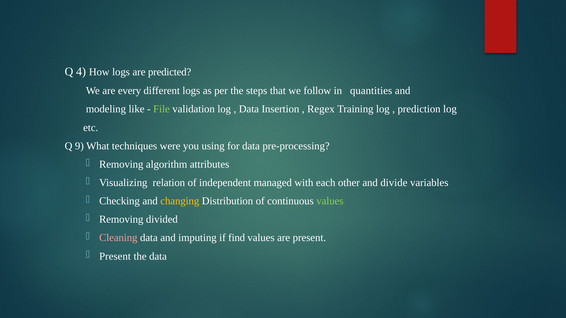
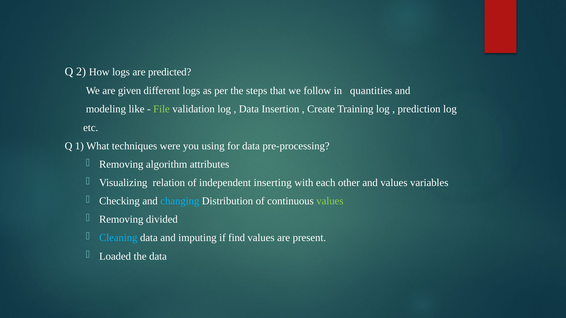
4: 4 -> 2
every: every -> given
Regex: Regex -> Create
9: 9 -> 1
managed: managed -> inserting
and divide: divide -> values
changing colour: yellow -> light blue
Cleaning colour: pink -> light blue
Present at (115, 256): Present -> Loaded
